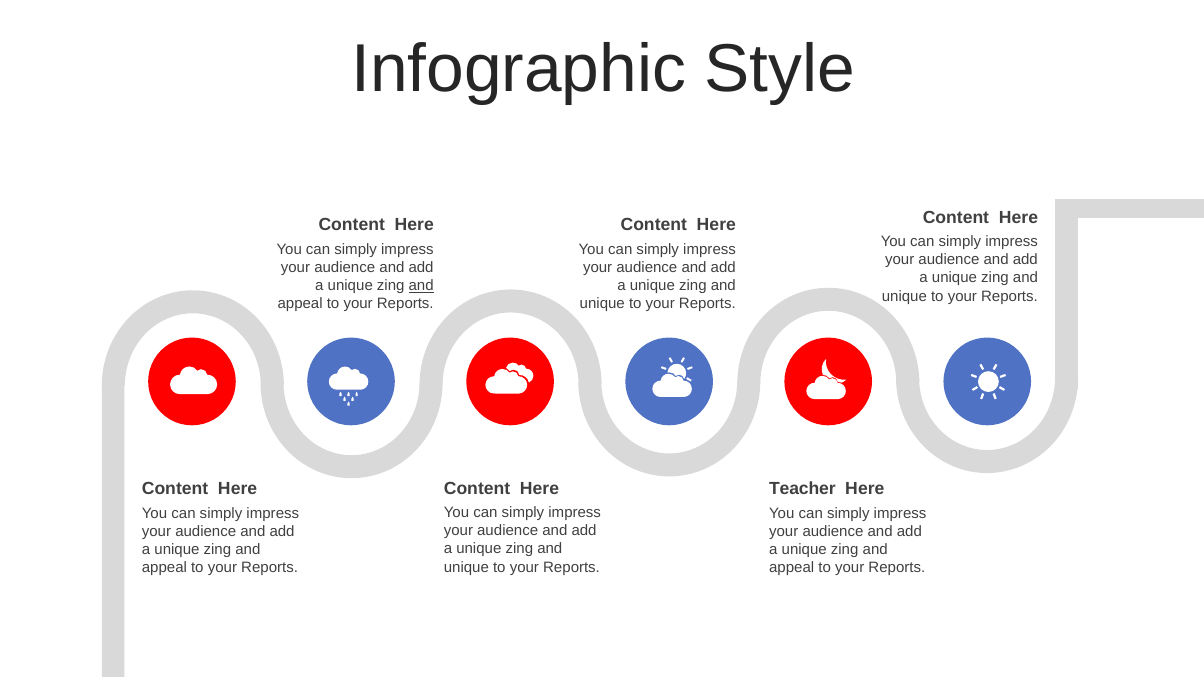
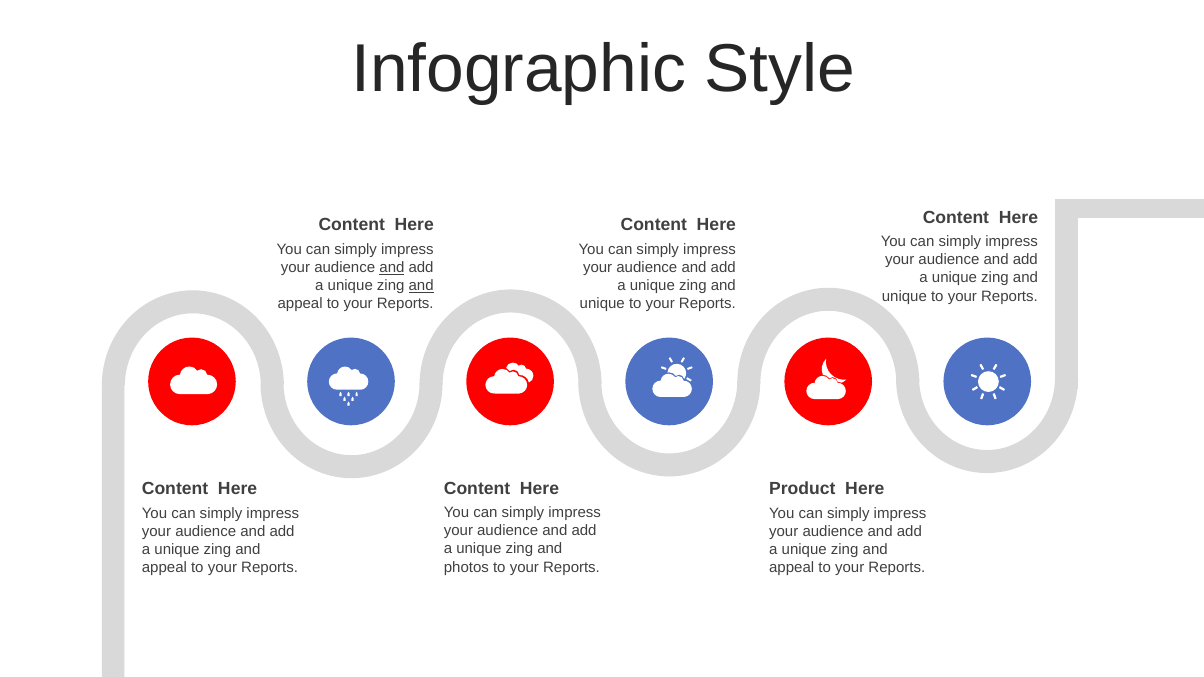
and at (392, 268) underline: none -> present
Teacher: Teacher -> Product
unique at (466, 567): unique -> photos
